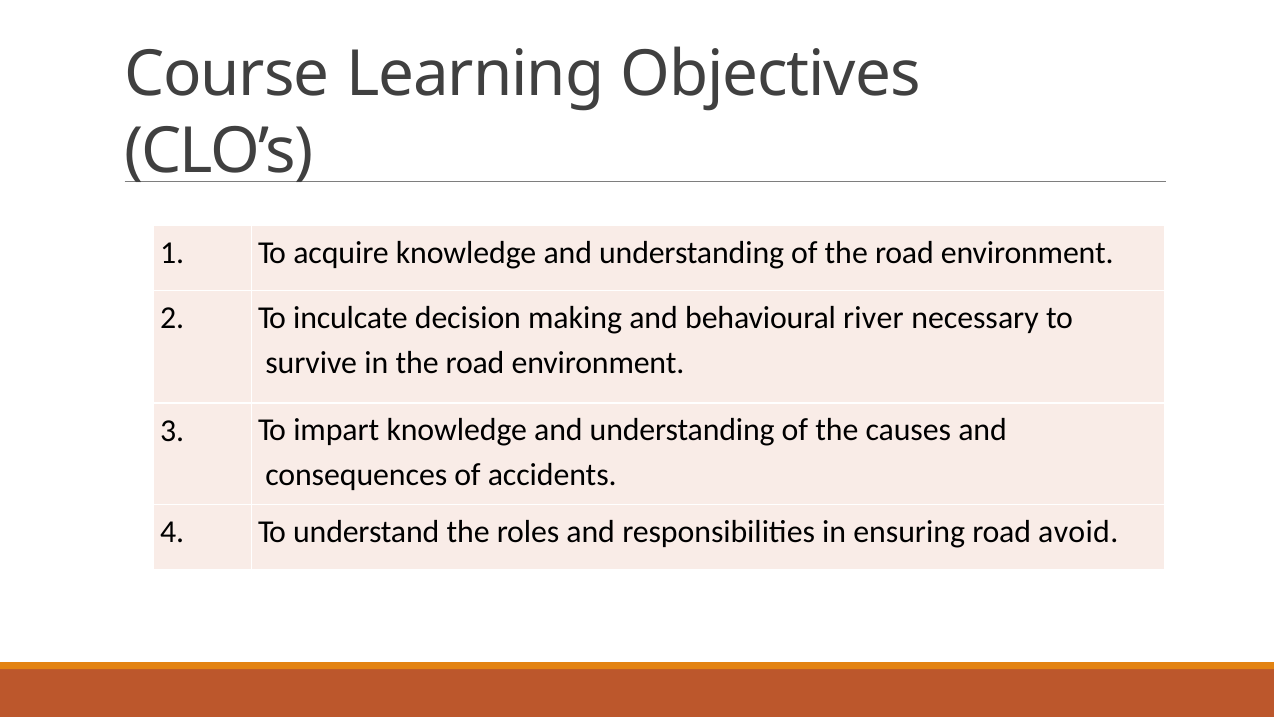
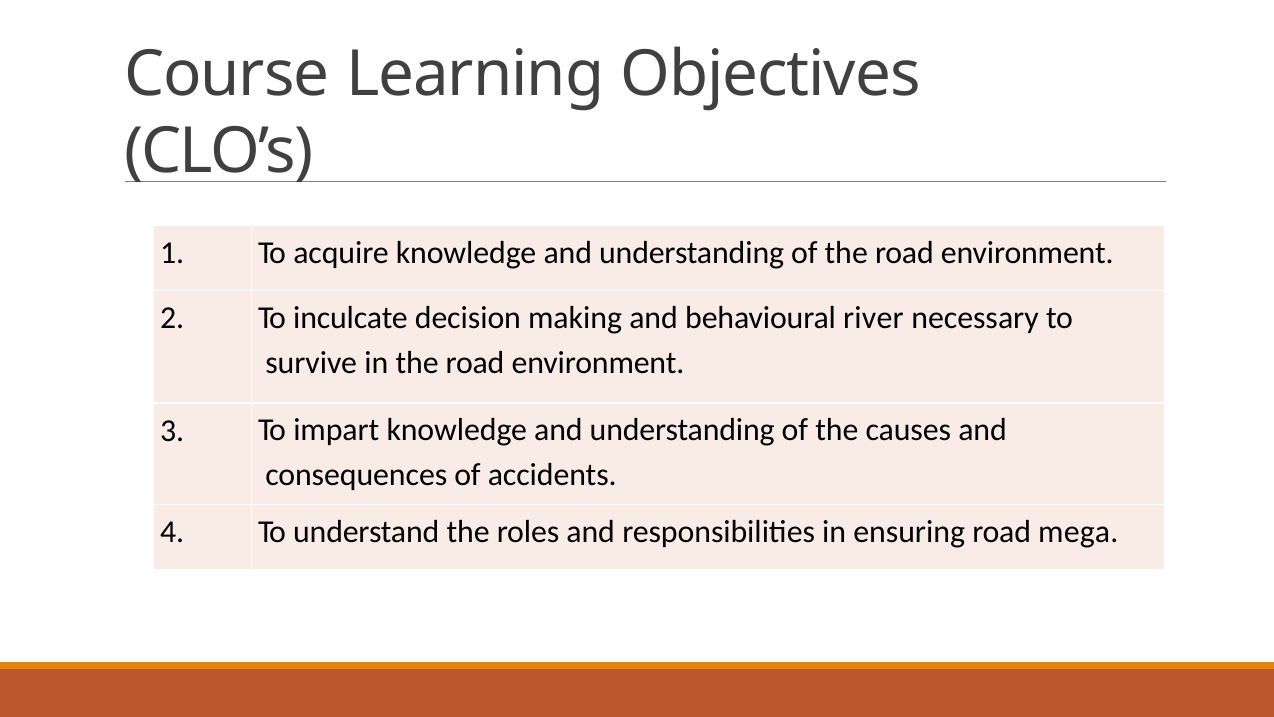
avoid: avoid -> mega
